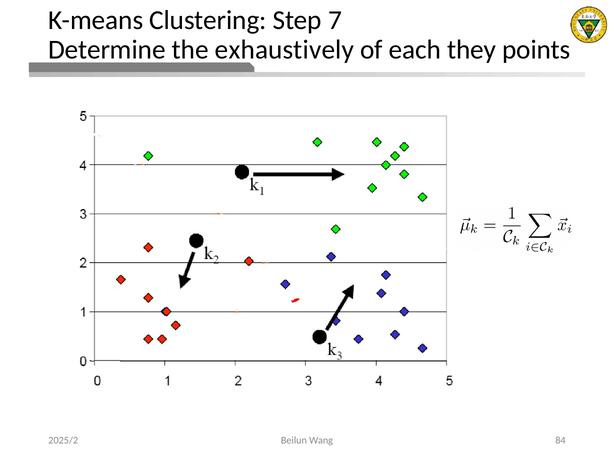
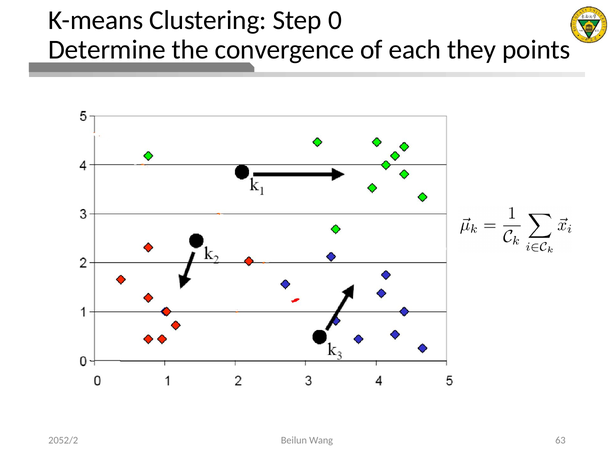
7: 7 -> 0
exhaustively: exhaustively -> convergence
2025/2: 2025/2 -> 2052/2
84: 84 -> 63
